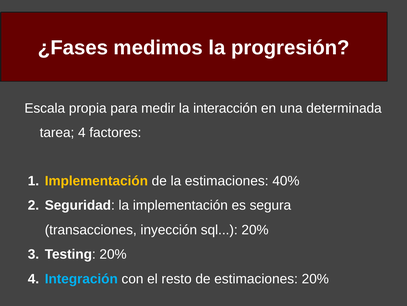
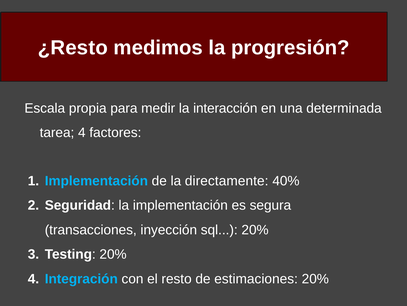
¿Fases: ¿Fases -> ¿Resto
Implementación at (96, 181) colour: yellow -> light blue
la estimaciones: estimaciones -> directamente
